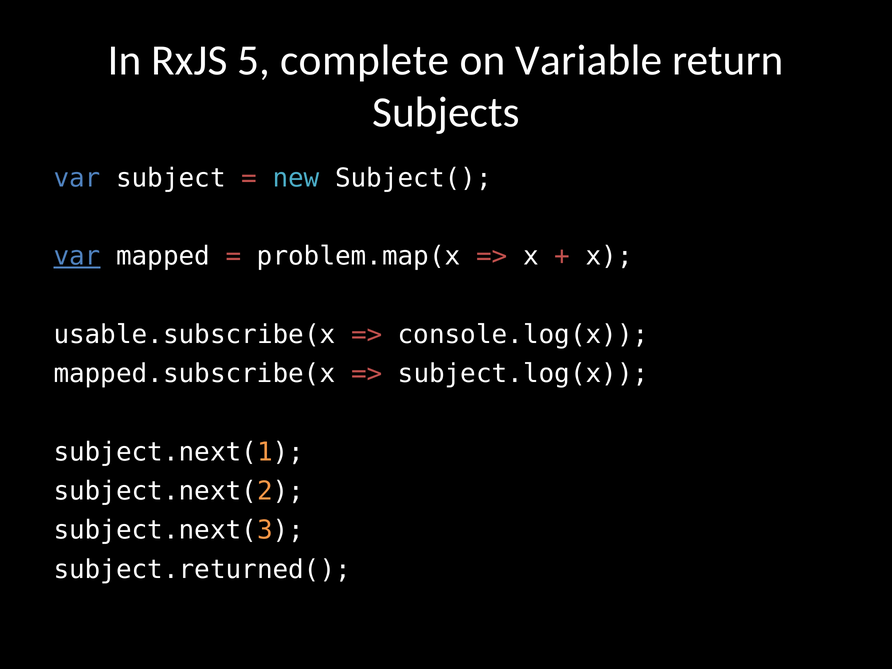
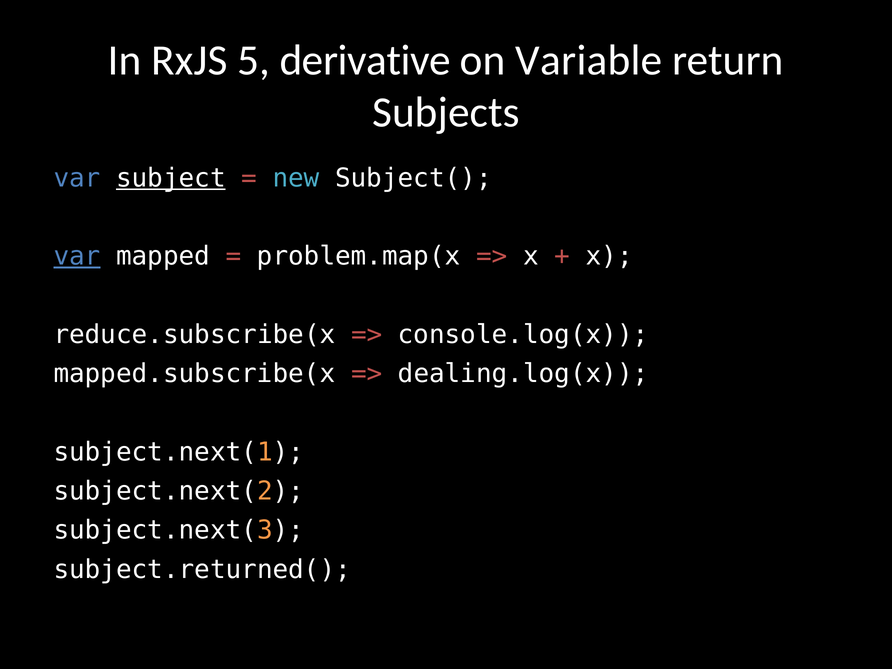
complete: complete -> derivative
subject underline: none -> present
usable.subscribe(x: usable.subscribe(x -> reduce.subscribe(x
subject.log(x: subject.log(x -> dealing.log(x
